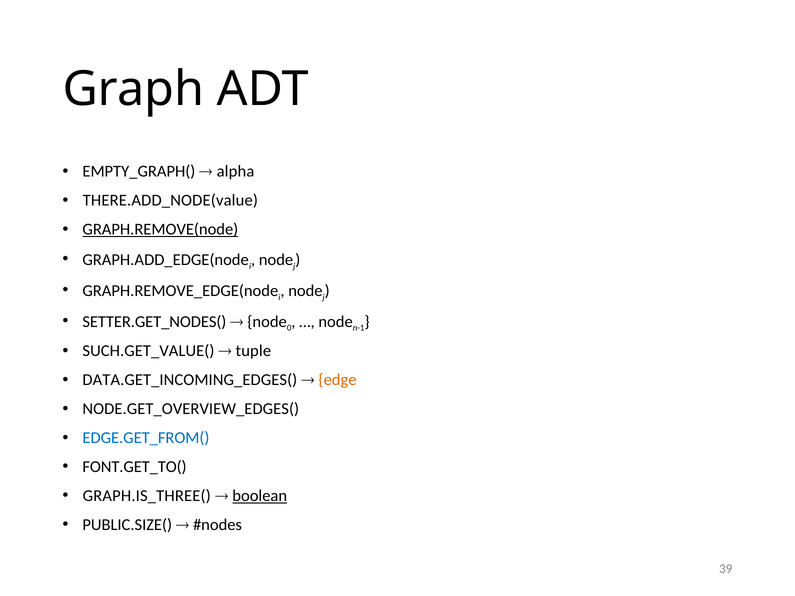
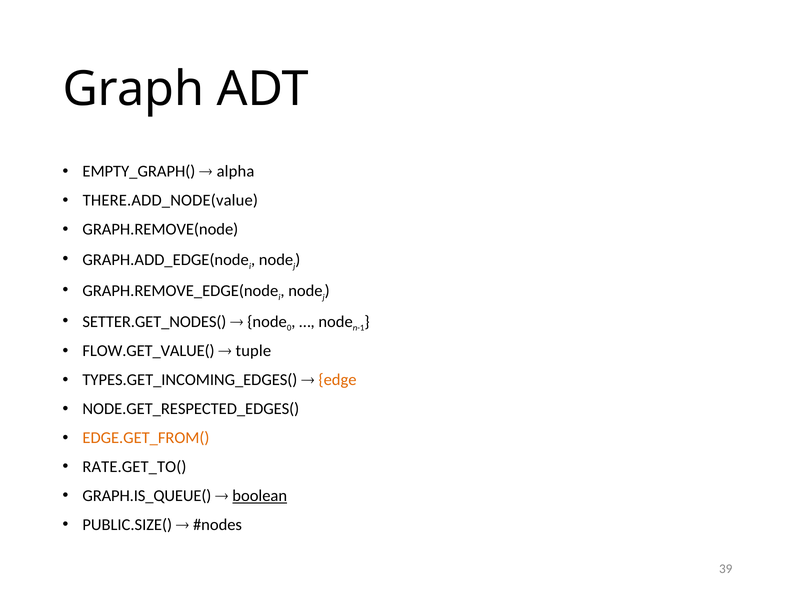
GRAPH.REMOVE(node underline: present -> none
SUCH.GET_VALUE(: SUCH.GET_VALUE( -> FLOW.GET_VALUE(
DATA.GET_INCOMING_EDGES(: DATA.GET_INCOMING_EDGES( -> TYPES.GET_INCOMING_EDGES(
NODE.GET_OVERVIEW_EDGES(: NODE.GET_OVERVIEW_EDGES( -> NODE.GET_RESPECTED_EDGES(
EDGE.GET_FROM( colour: blue -> orange
FONT.GET_TO(: FONT.GET_TO( -> RATE.GET_TO(
GRAPH.IS_THREE(: GRAPH.IS_THREE( -> GRAPH.IS_QUEUE(
